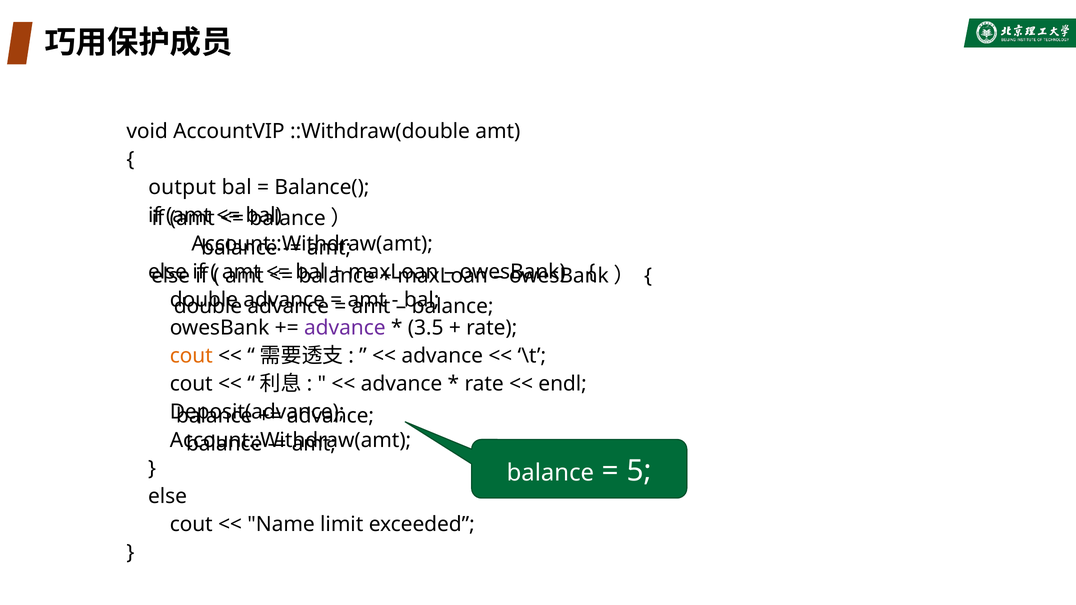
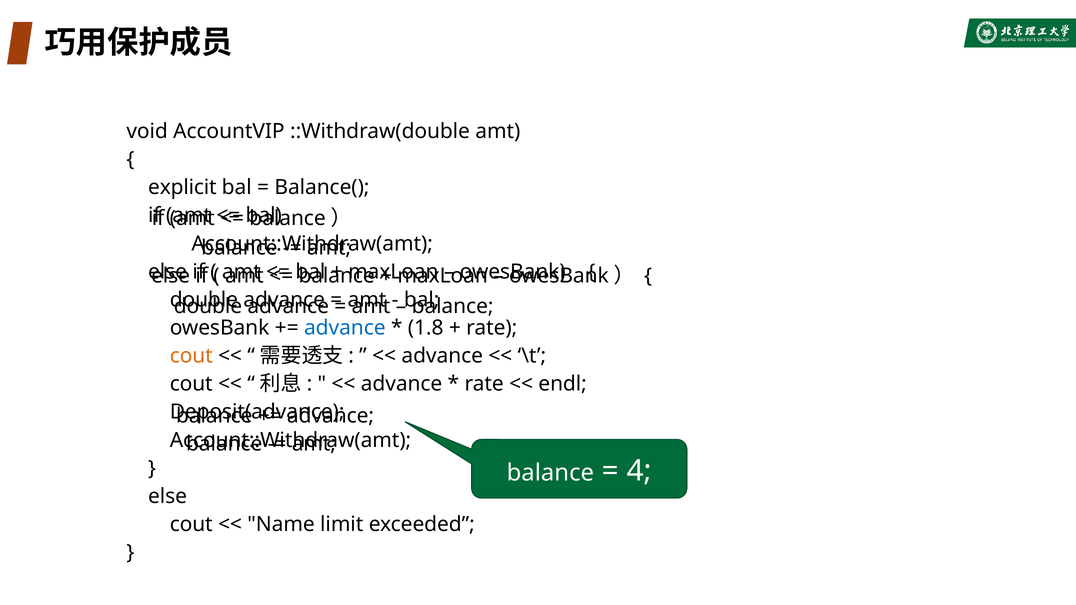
output: output -> explicit
advance at (345, 328) colour: purple -> blue
3.5: 3.5 -> 1.8
5: 5 -> 4
